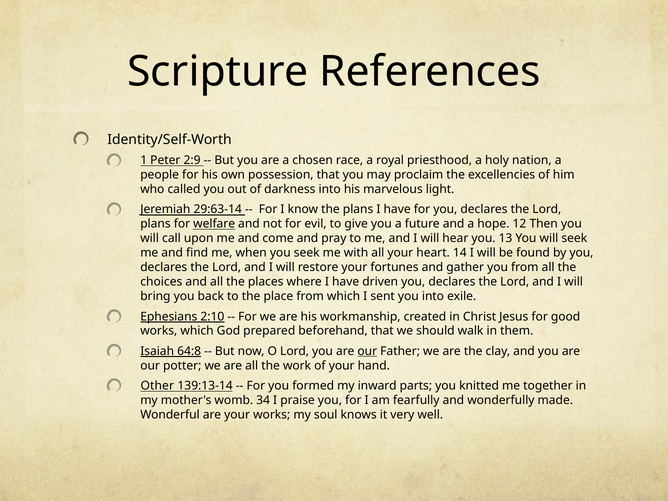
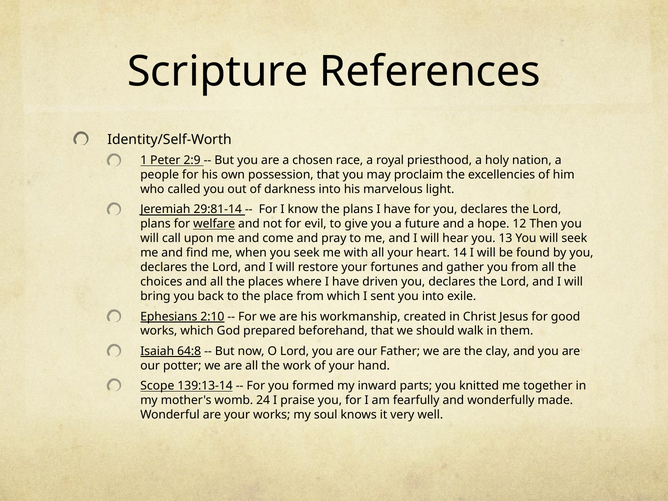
29:63-14: 29:63-14 -> 29:81-14
our at (367, 351) underline: present -> none
Other: Other -> Scope
34: 34 -> 24
